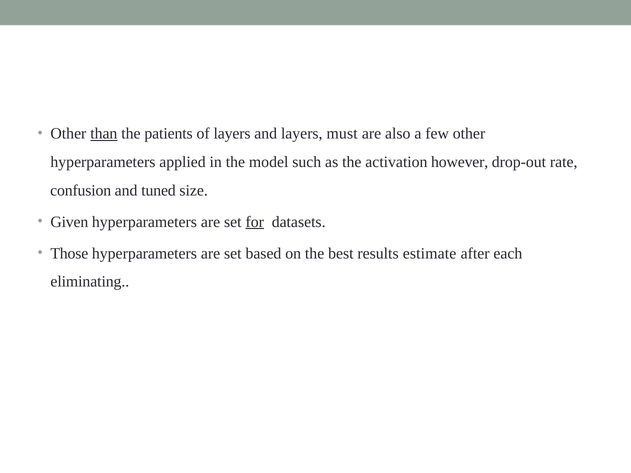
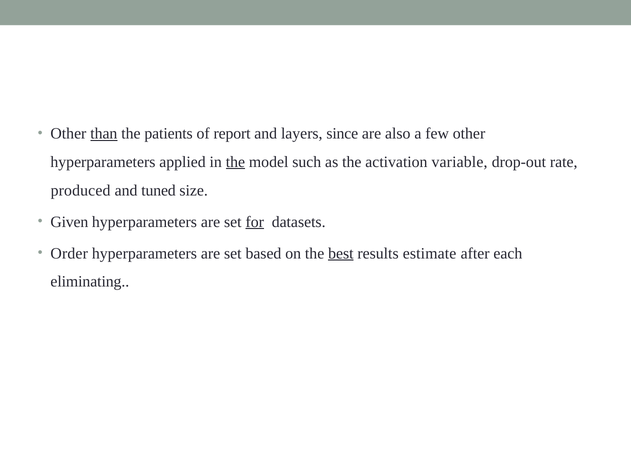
of layers: layers -> report
must: must -> since
the at (235, 162) underline: none -> present
however: however -> variable
confusion: confusion -> produced
Those: Those -> Order
best underline: none -> present
